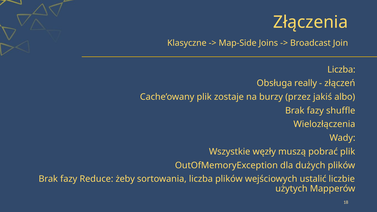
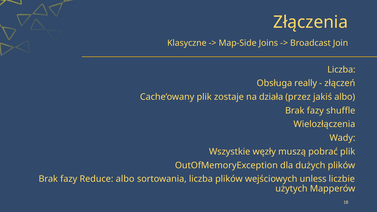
burzy: burzy -> działa
Reduce żeby: żeby -> albo
ustalić: ustalić -> unless
